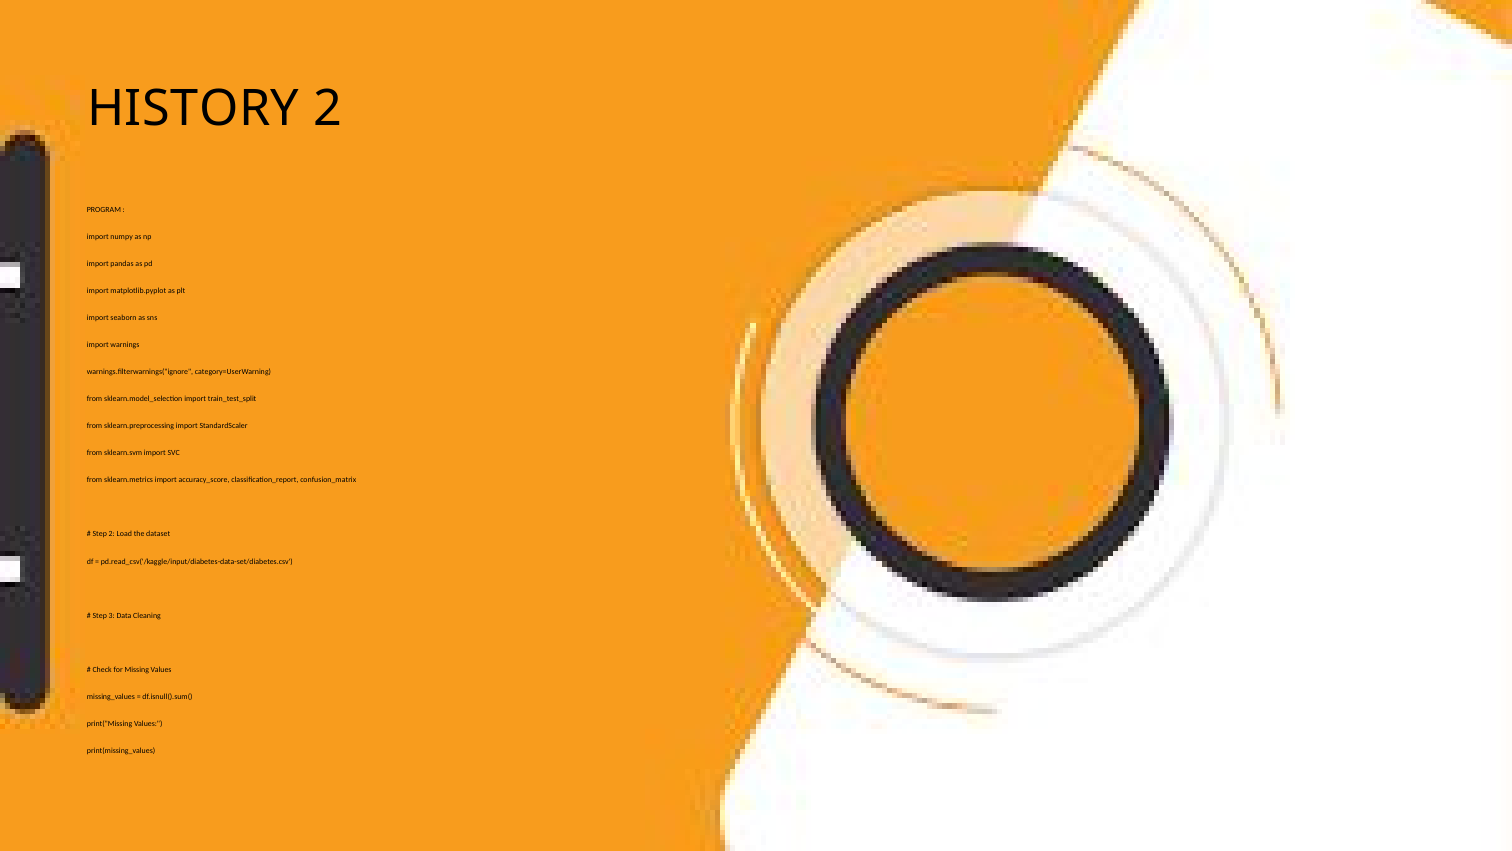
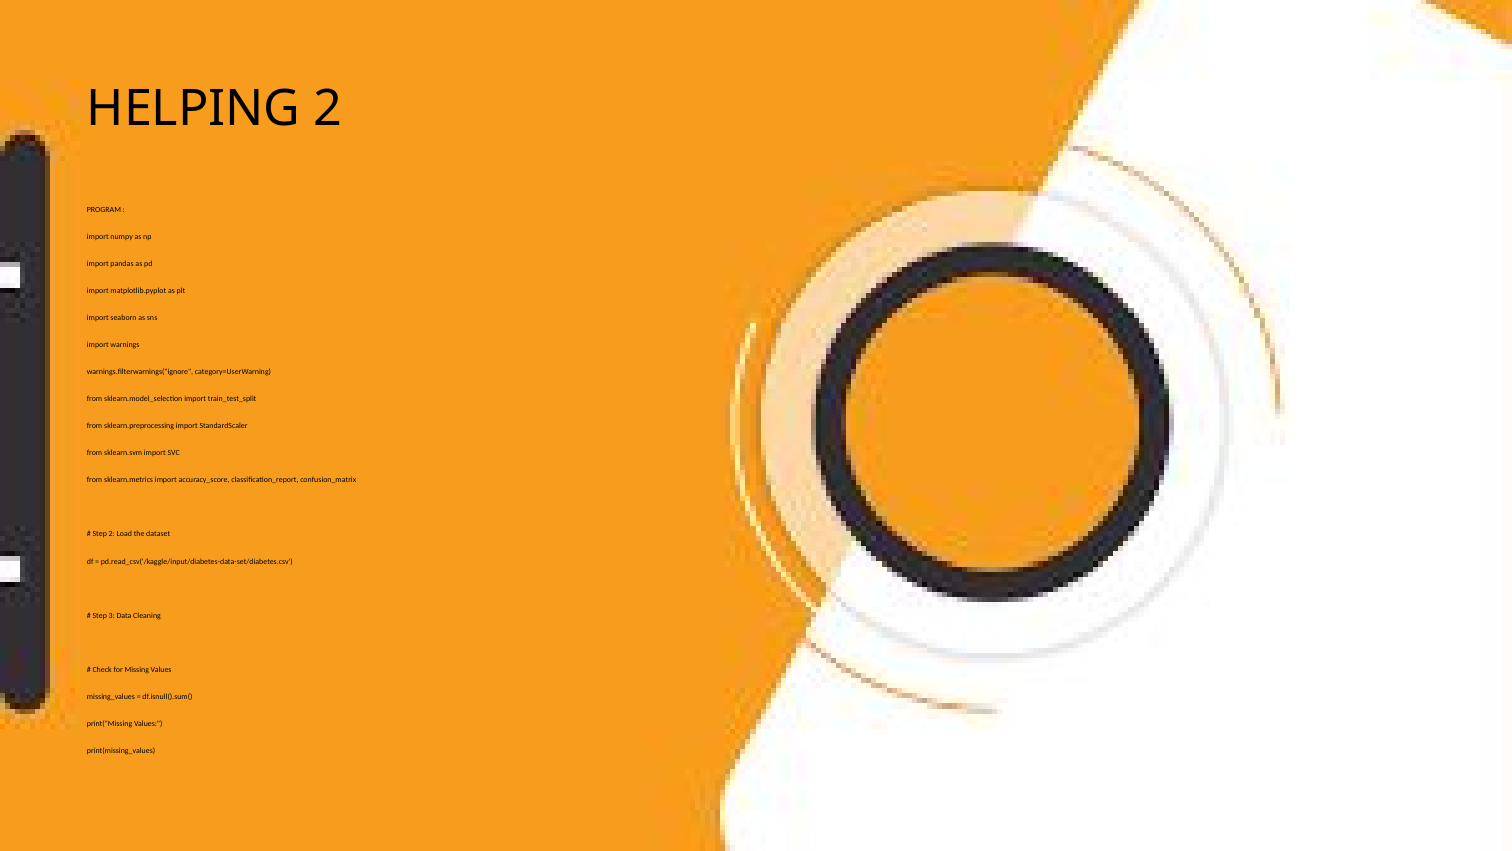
HISTORY: HISTORY -> HELPING
